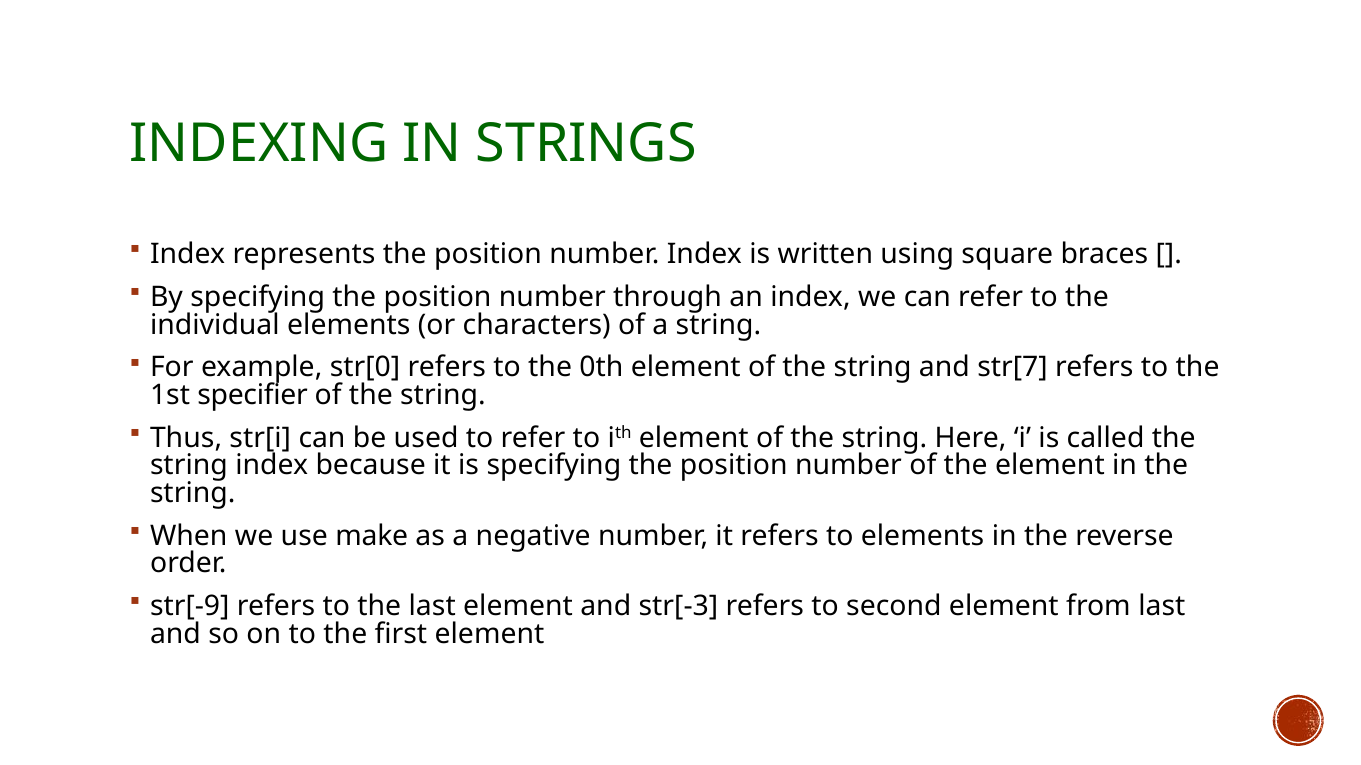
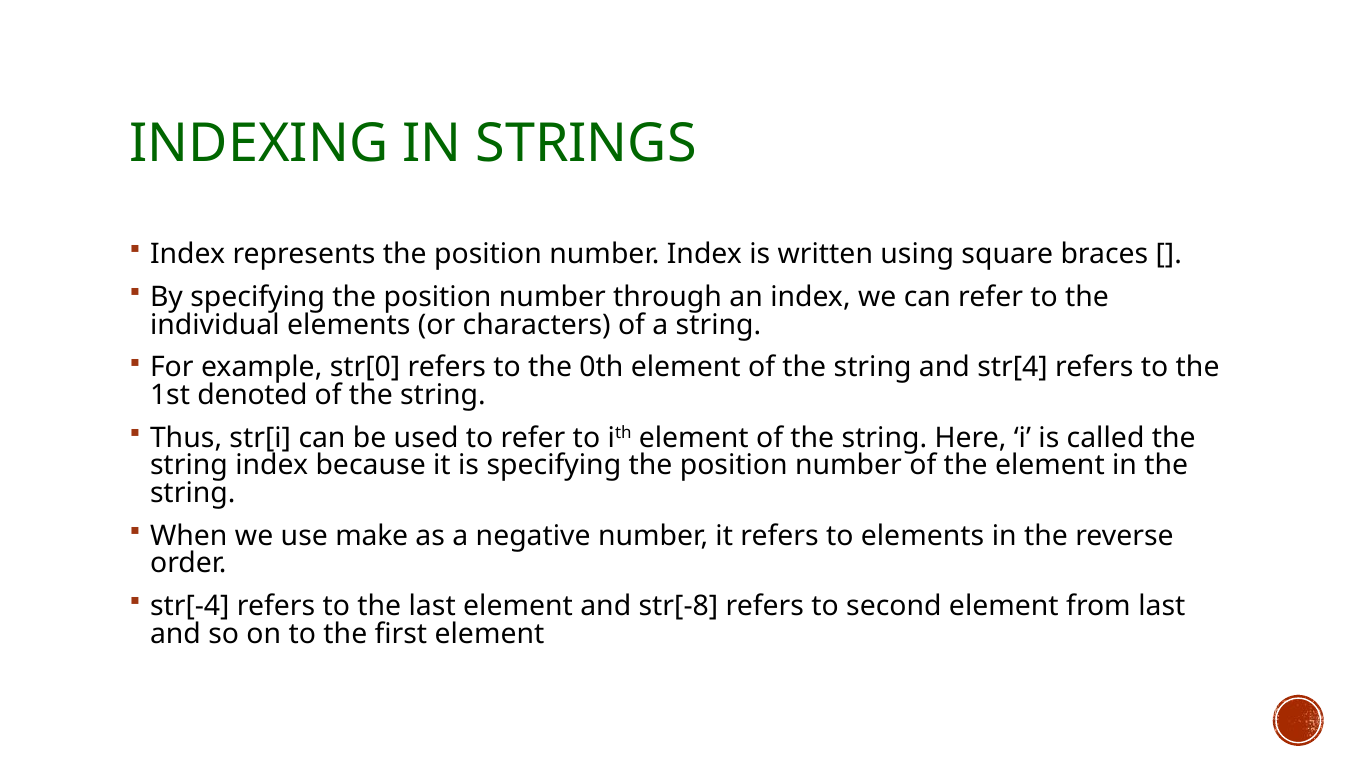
str[7: str[7 -> str[4
specifier: specifier -> denoted
str[-9: str[-9 -> str[-4
str[-3: str[-3 -> str[-8
